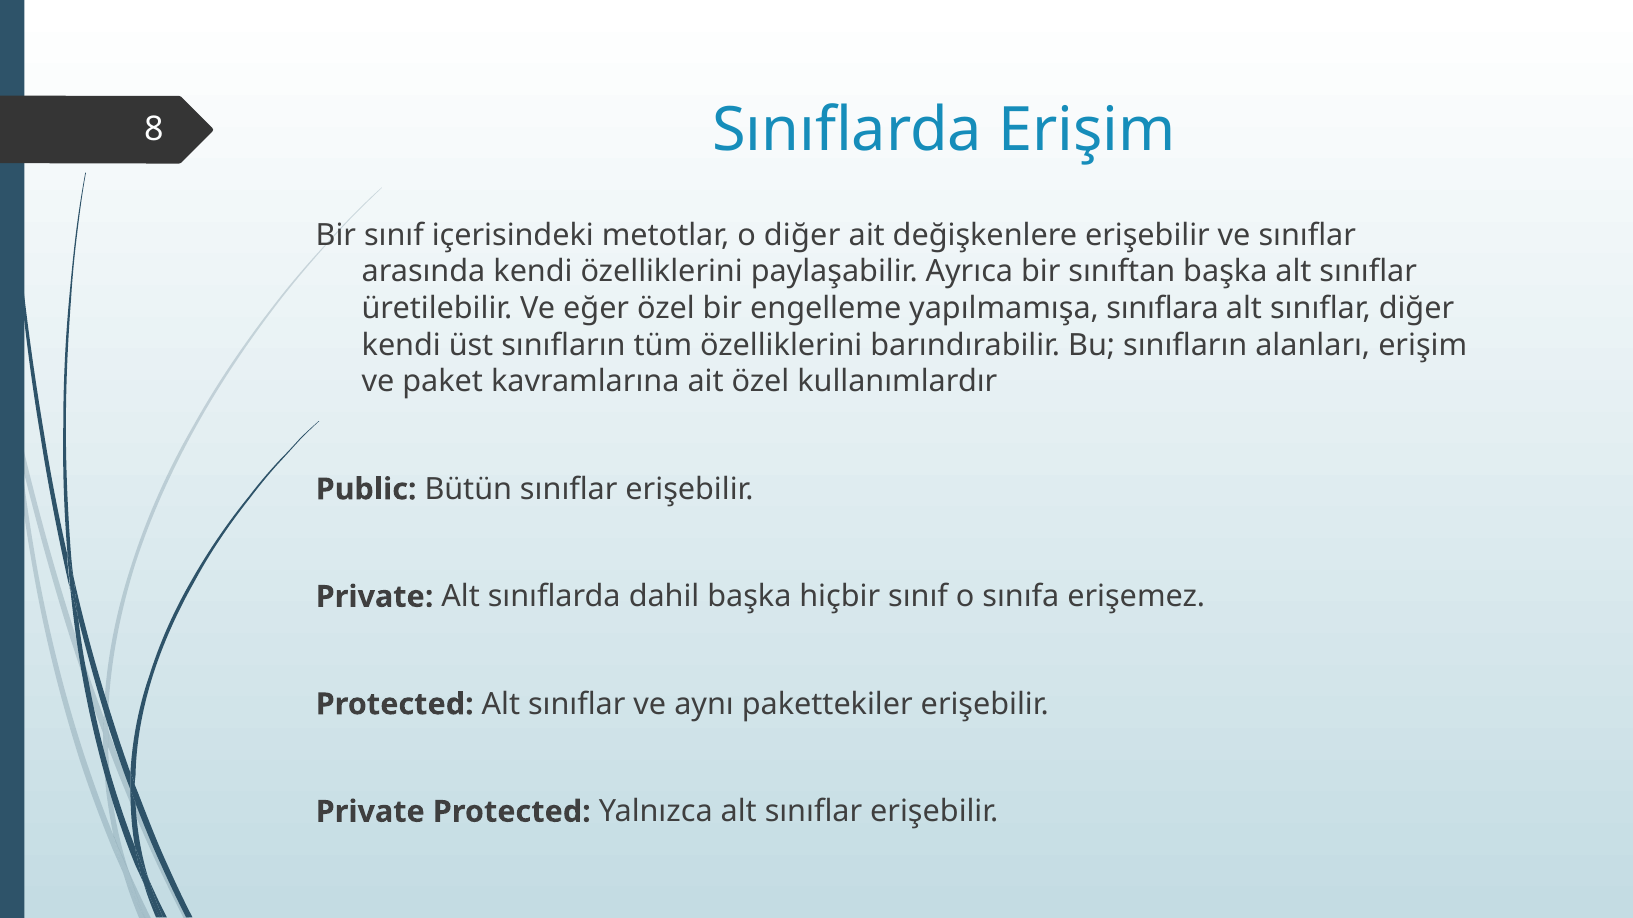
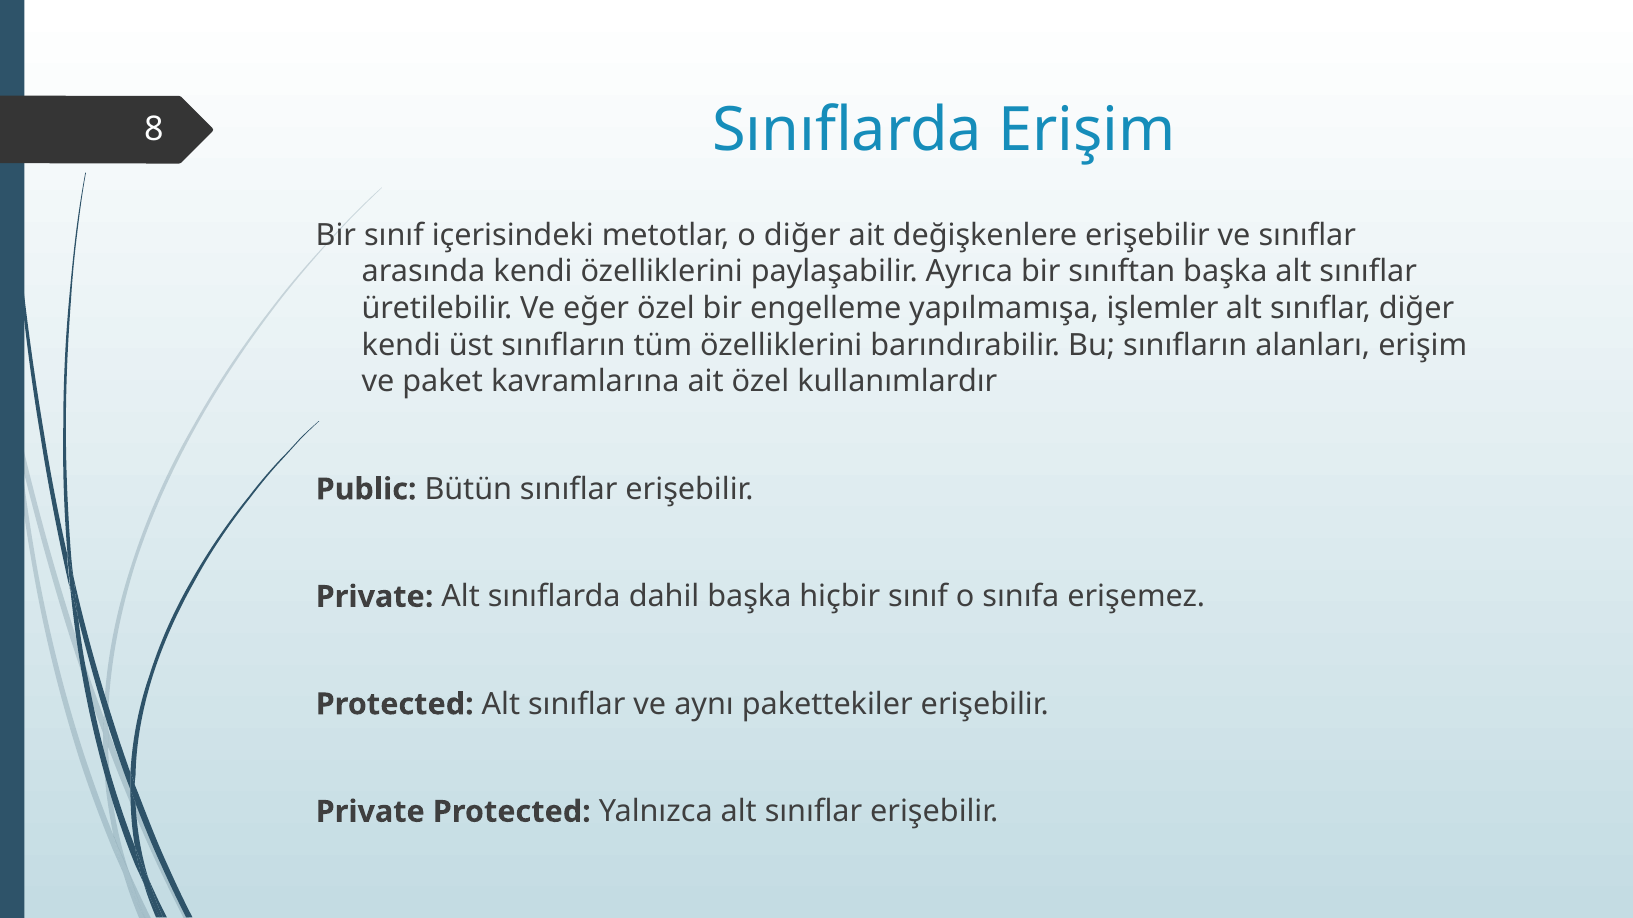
sınıflara: sınıflara -> işlemler
